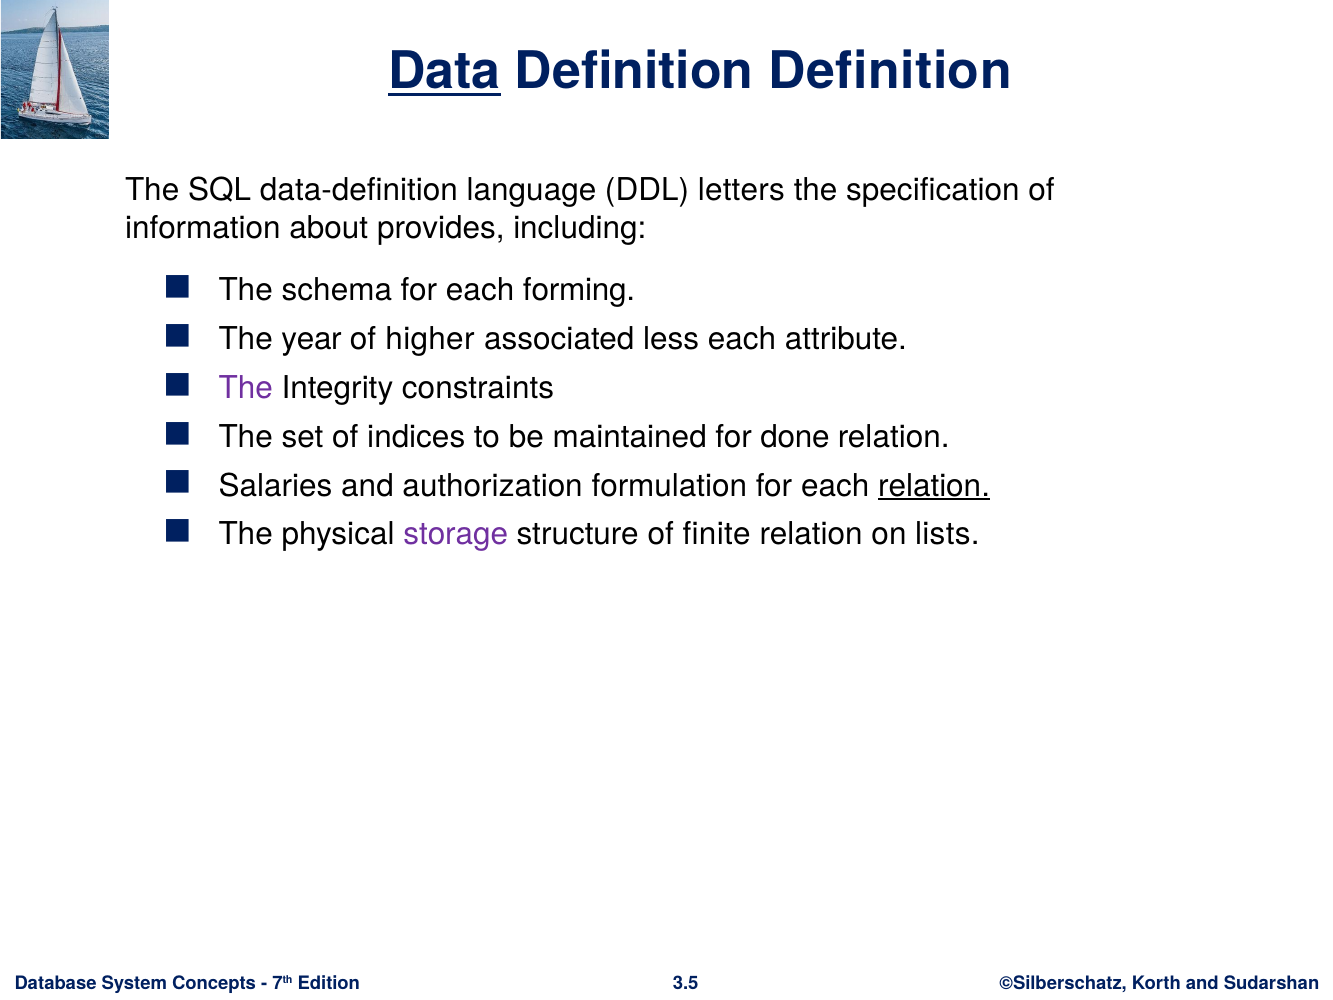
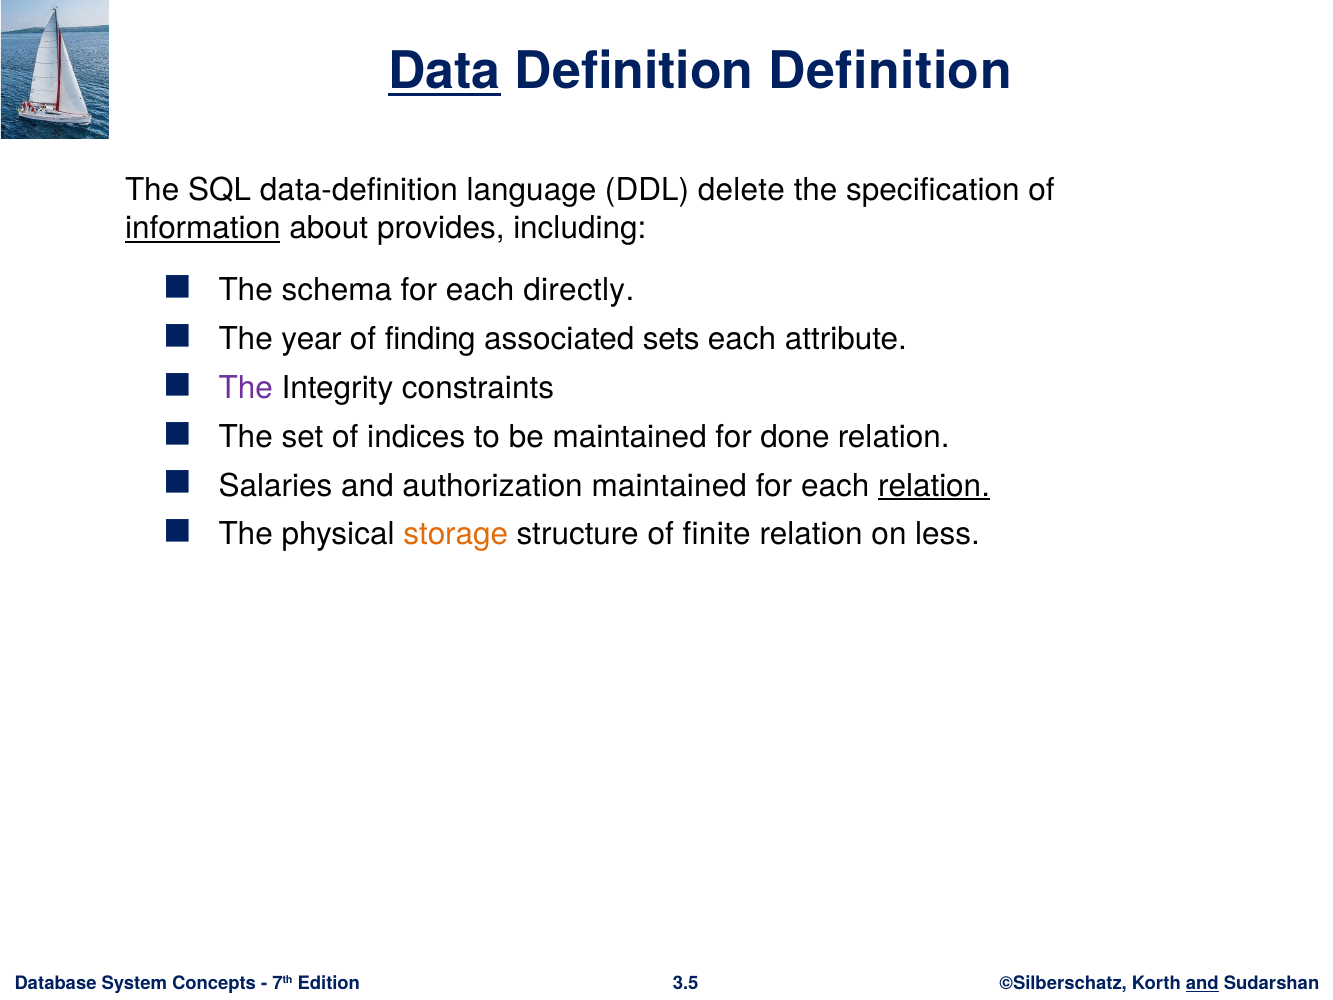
letters: letters -> delete
information underline: none -> present
forming: forming -> directly
higher: higher -> finding
less: less -> sets
authorization formulation: formulation -> maintained
storage colour: purple -> orange
lists: lists -> less
and at (1202, 983) underline: none -> present
